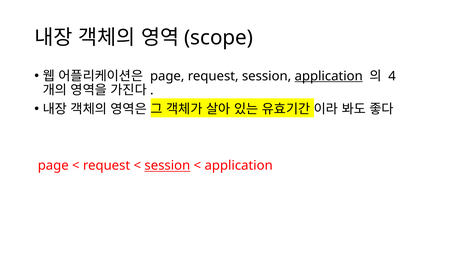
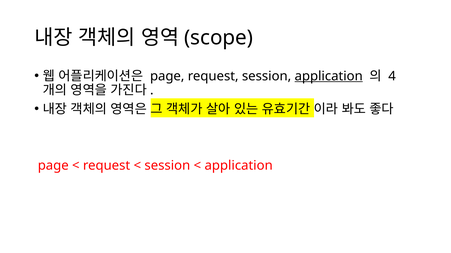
session at (167, 166) underline: present -> none
